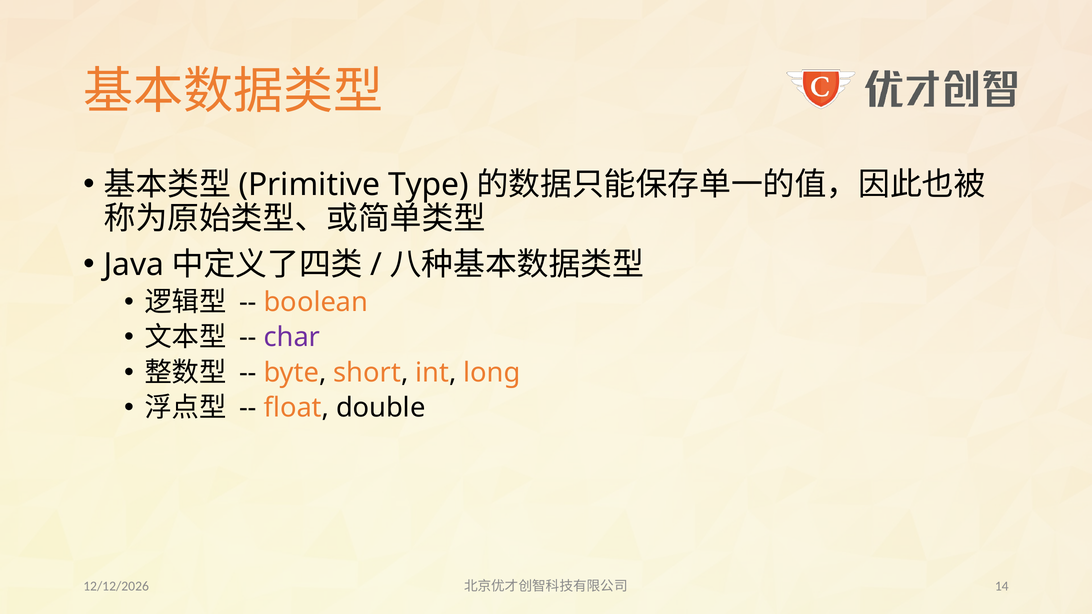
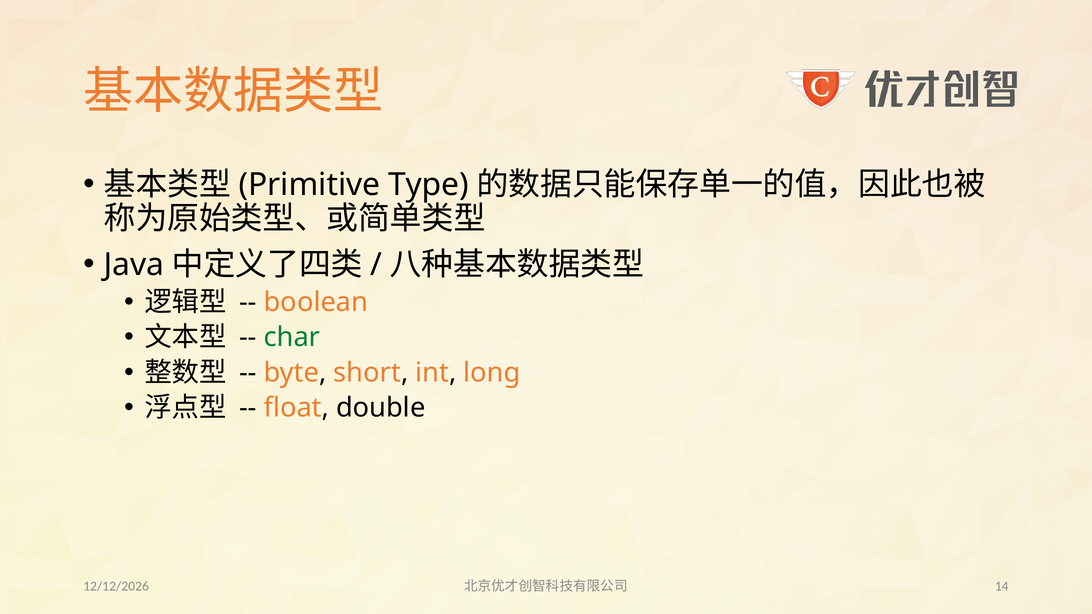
char colour: purple -> green
